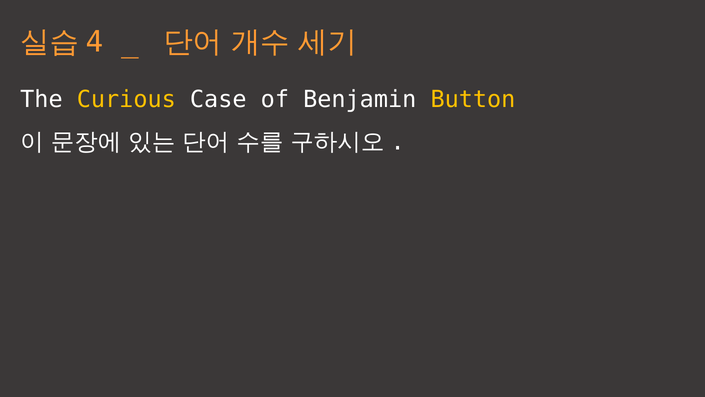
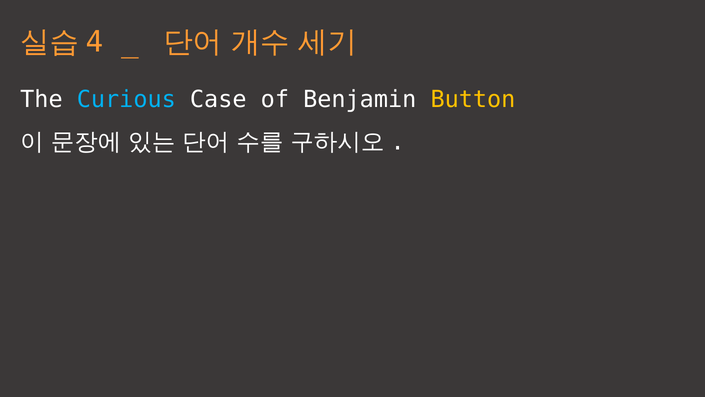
Curious colour: yellow -> light blue
